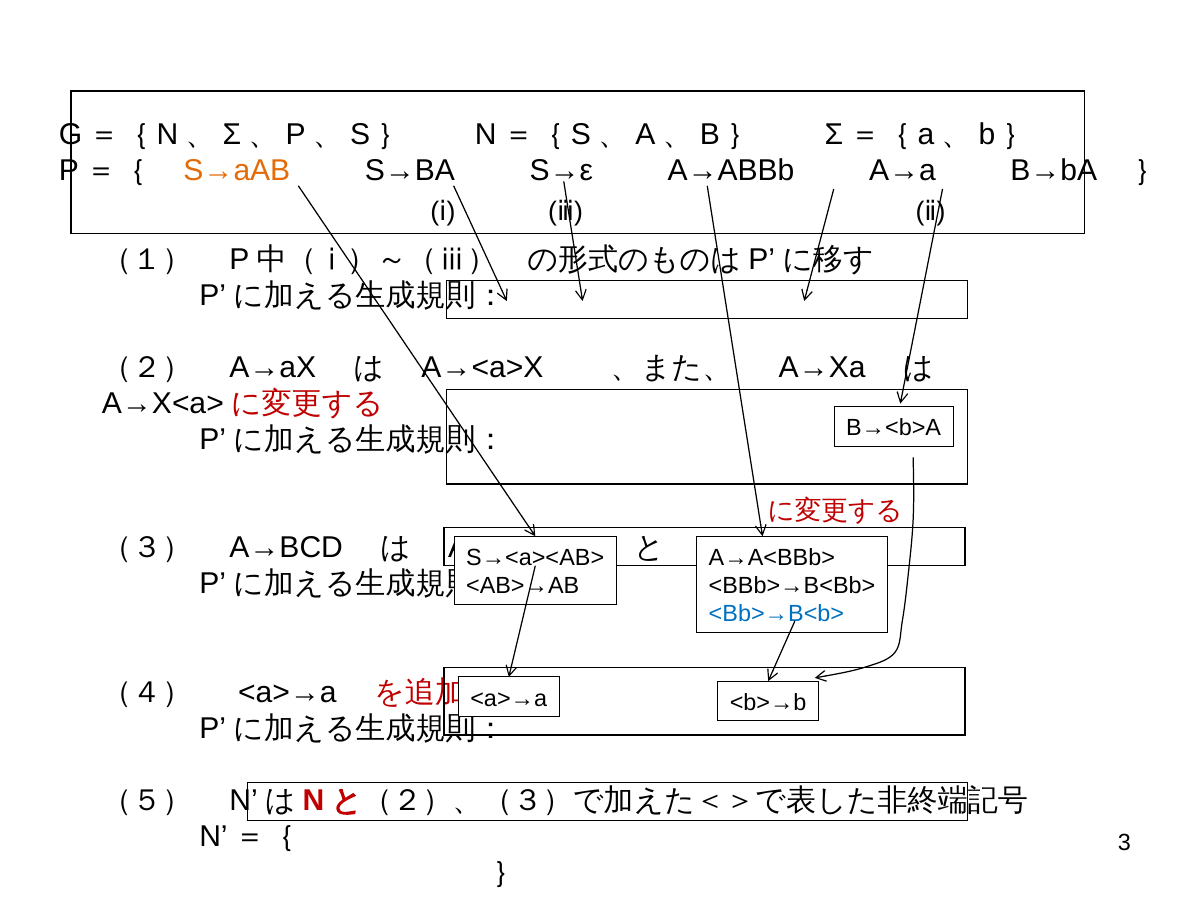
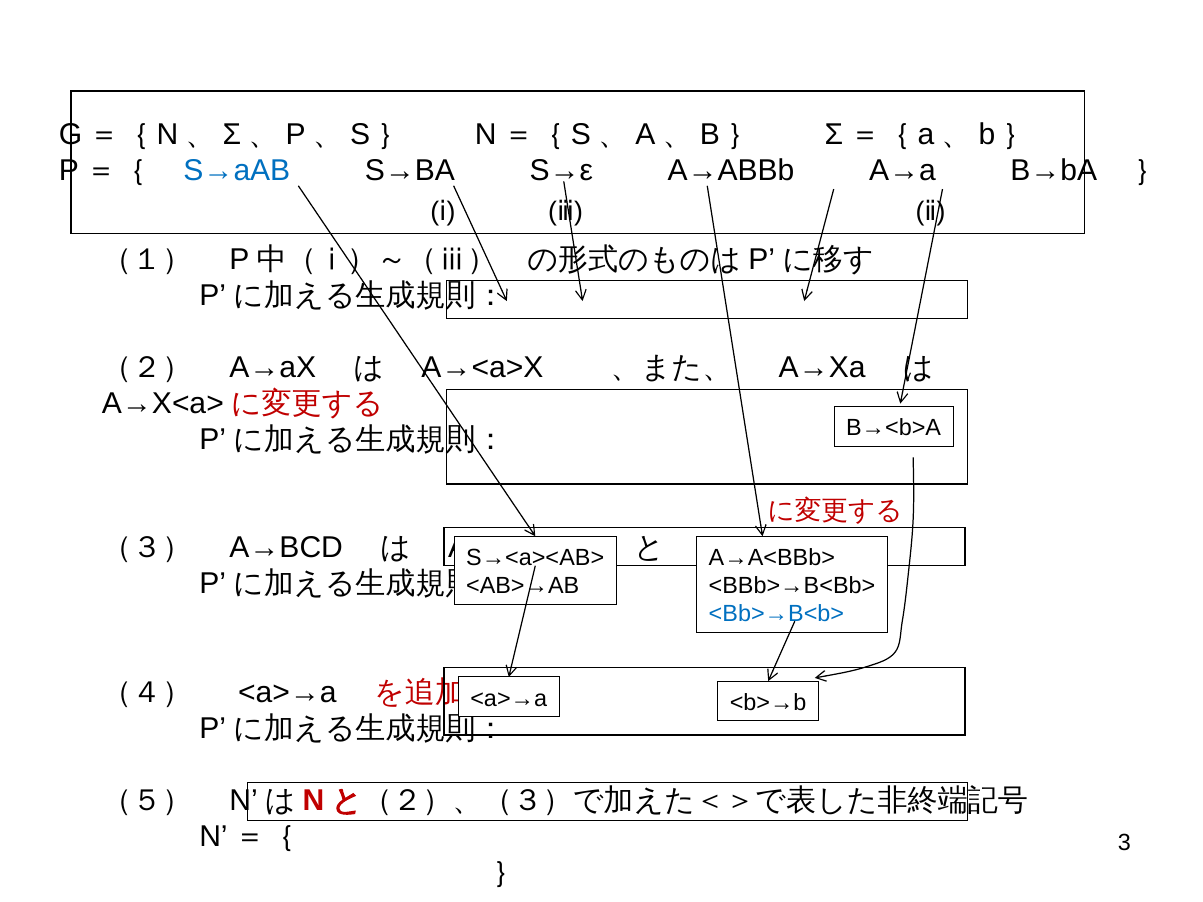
S→aAB colour: orange -> blue
